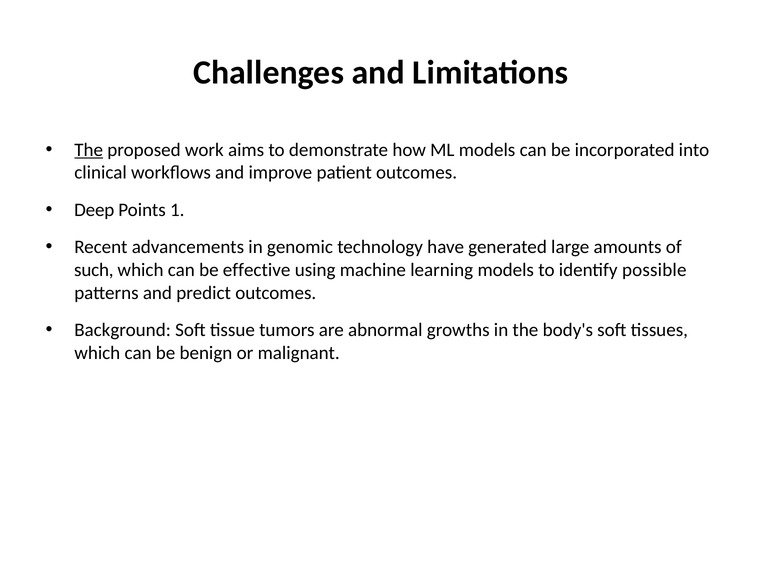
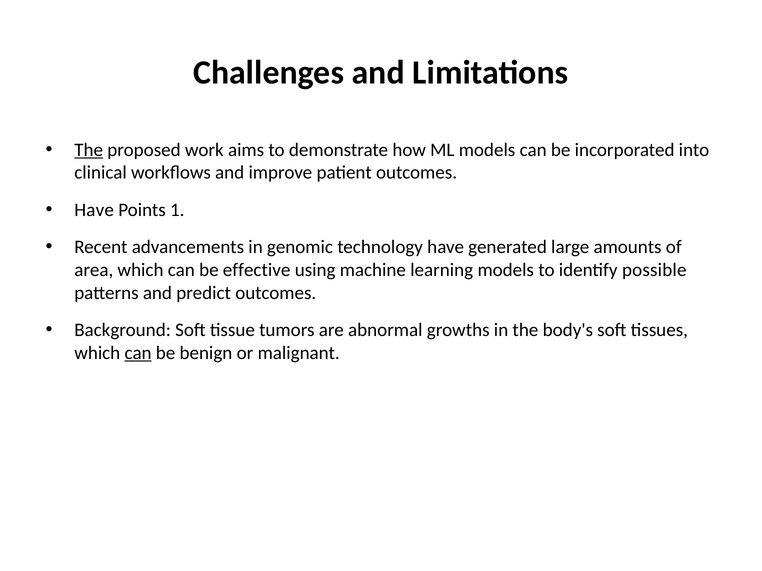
Deep at (94, 210): Deep -> Have
such: such -> area
can at (138, 353) underline: none -> present
